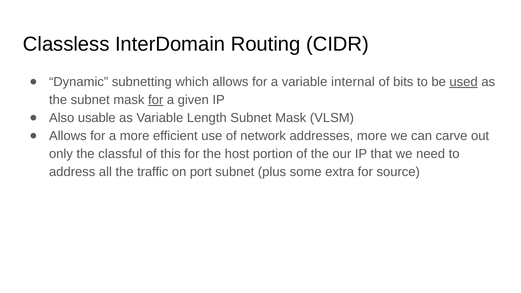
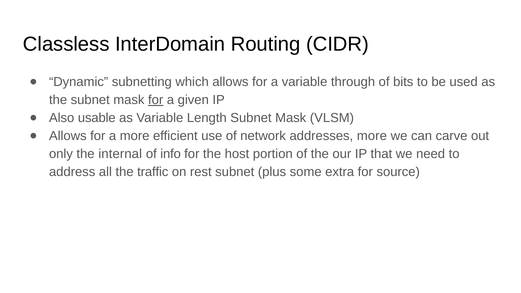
internal: internal -> through
used underline: present -> none
classful: classful -> internal
this: this -> info
port: port -> rest
